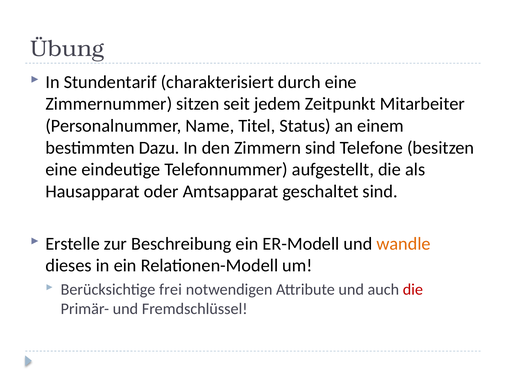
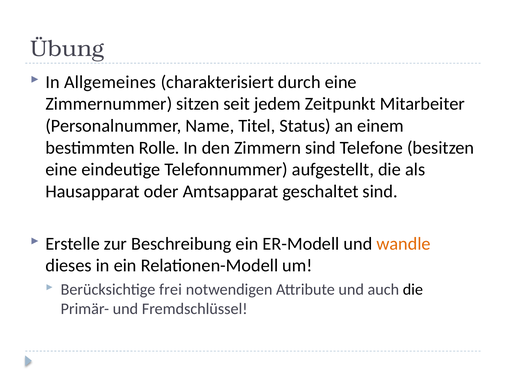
Stundentarif: Stundentarif -> Allgemeines
Dazu: Dazu -> Rolle
die at (413, 290) colour: red -> black
